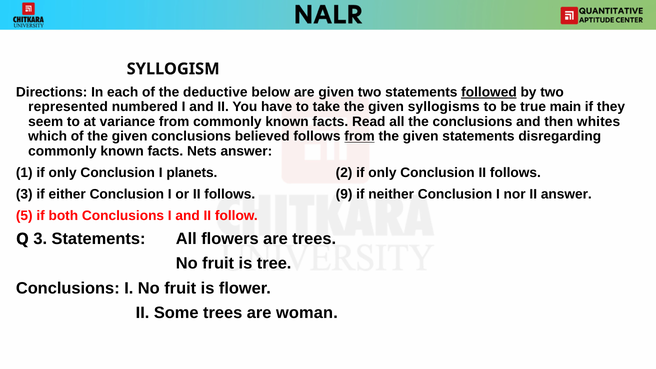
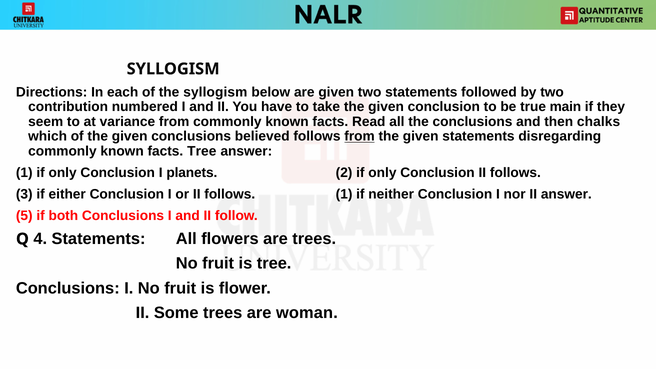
the deductive: deductive -> syllogism
followed underline: present -> none
represented: represented -> contribution
given syllogisms: syllogisms -> conclusion
whites: whites -> chalks
facts Nets: Nets -> Tree
follows 9: 9 -> 1
Q 3: 3 -> 4
